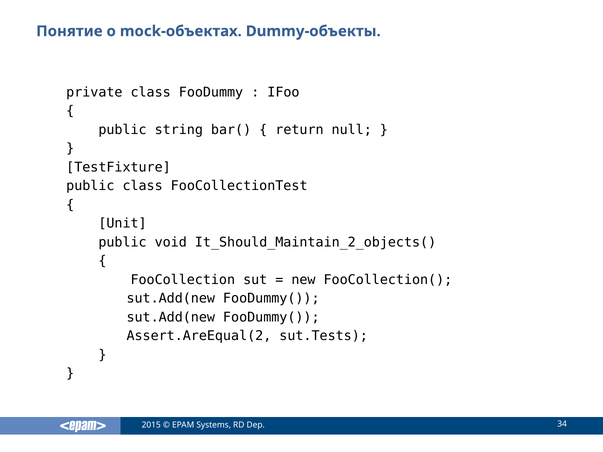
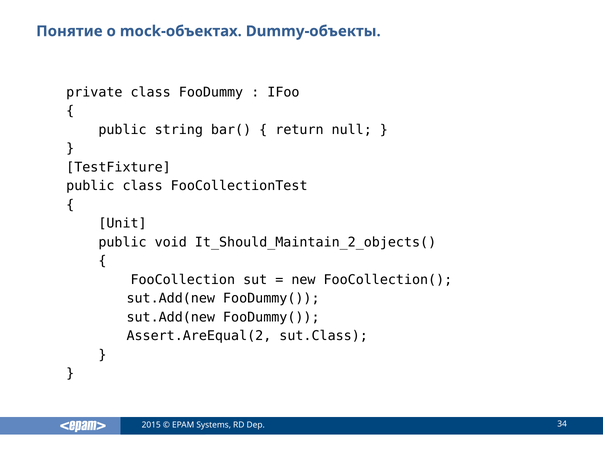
sut.Tests: sut.Tests -> sut.Class
